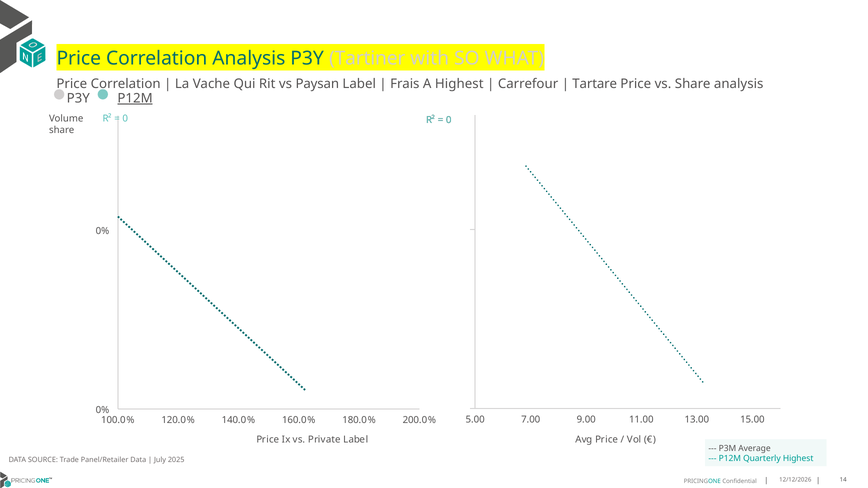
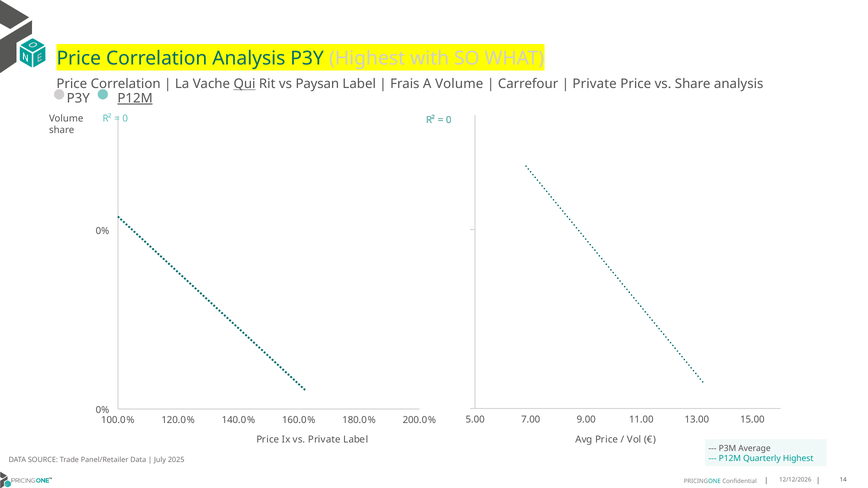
P3Y Tartiner: Tartiner -> Highest
Qui underline: none -> present
A Highest: Highest -> Volume
Tartare at (595, 84): Tartare -> Private
